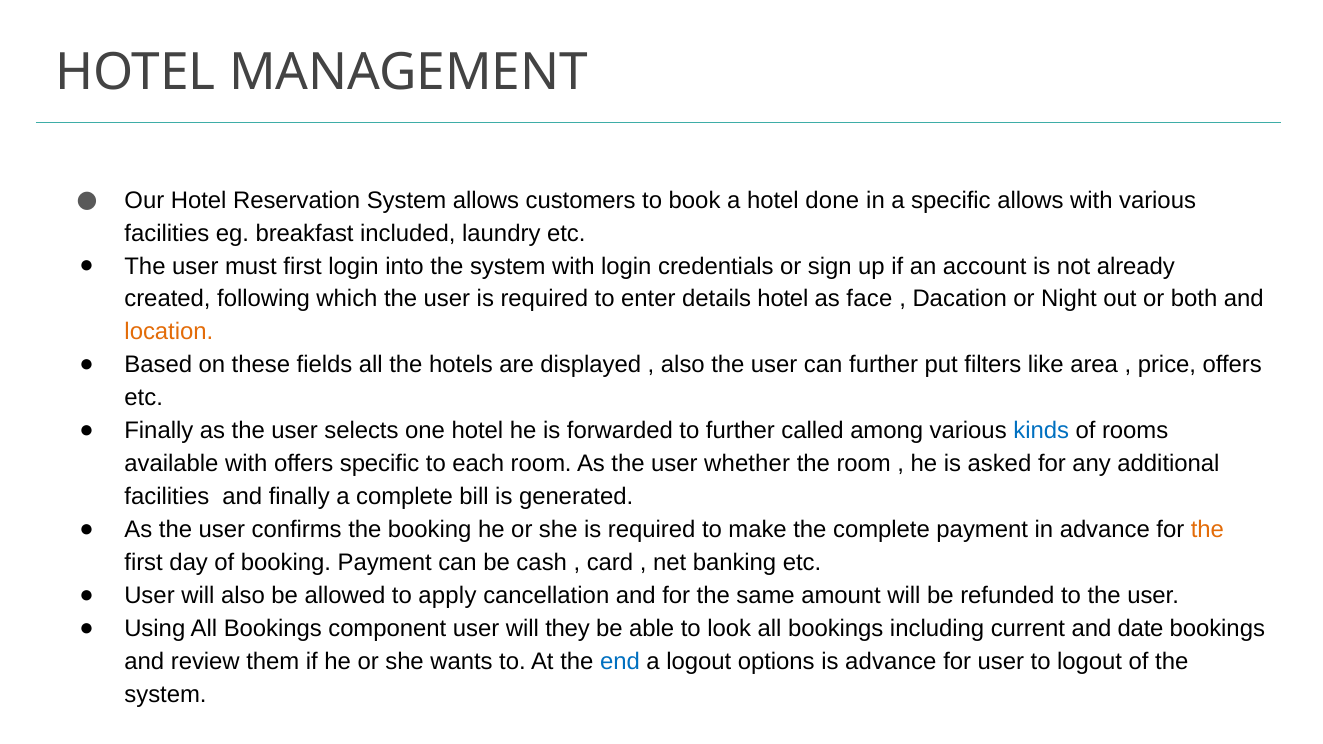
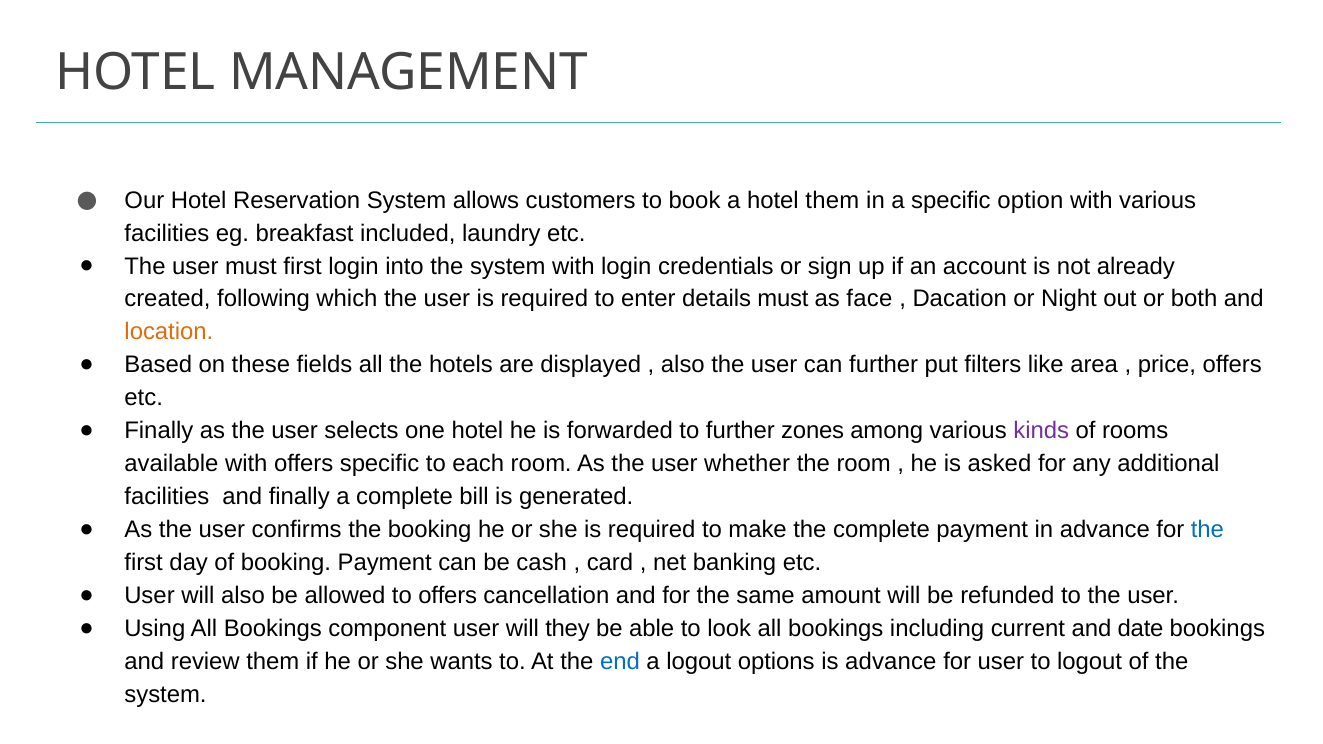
hotel done: done -> them
specific allows: allows -> option
details hotel: hotel -> must
called: called -> zones
kinds colour: blue -> purple
the at (1207, 530) colour: orange -> blue
to apply: apply -> offers
